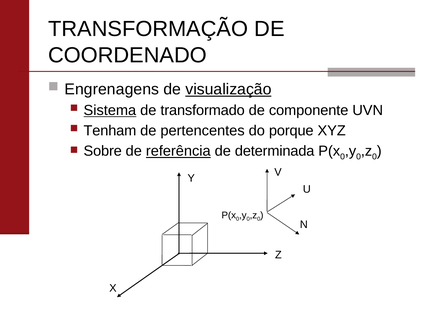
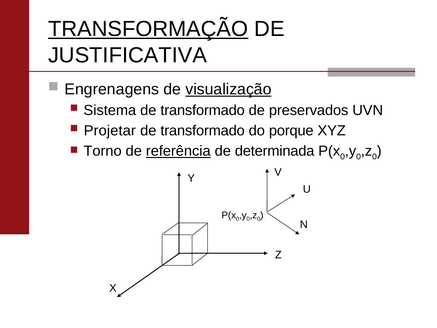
TRANSFORMAÇÃO underline: none -> present
COORDENADO: COORDENADO -> JUSTIFICATIVA
Sistema underline: present -> none
componente: componente -> preservados
Tenham: Tenham -> Projetar
pertencentes at (203, 131): pertencentes -> transformado
Sobre: Sobre -> Torno
